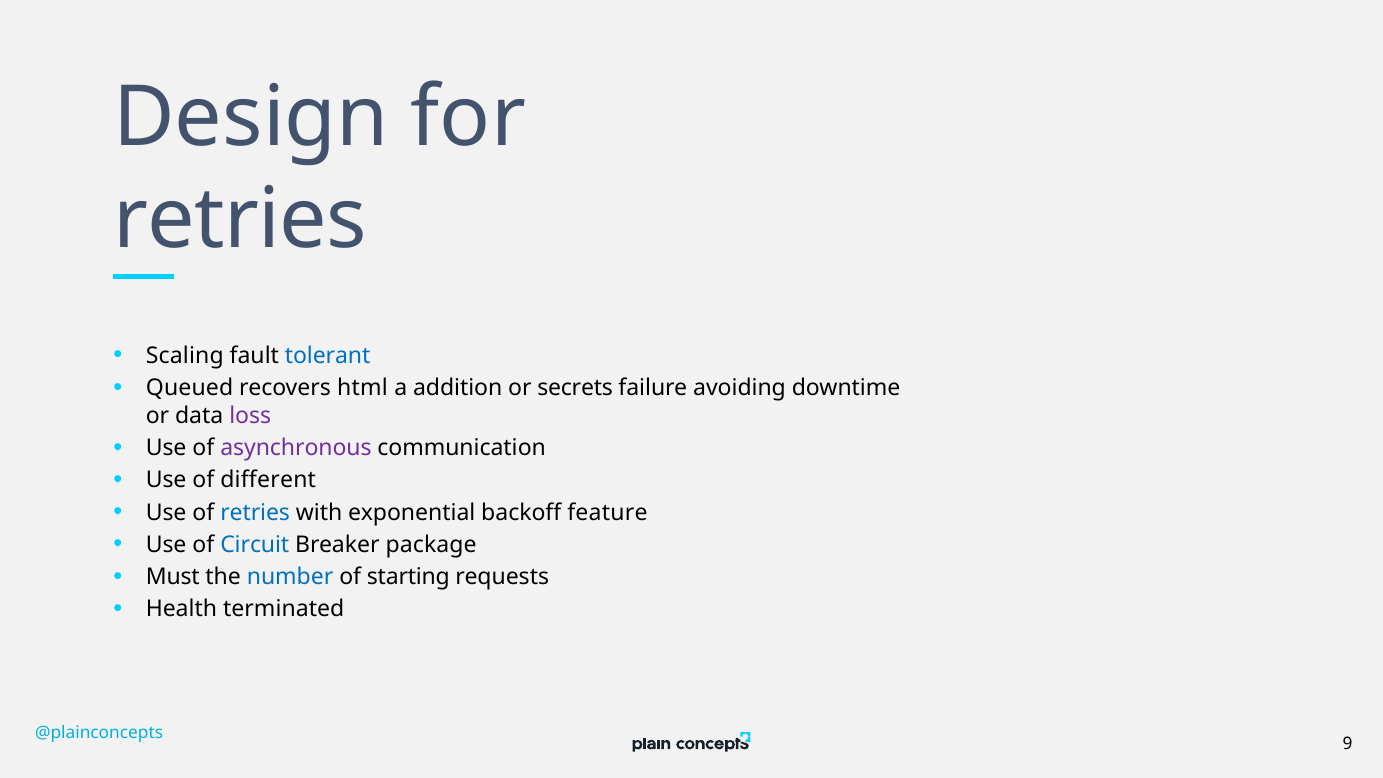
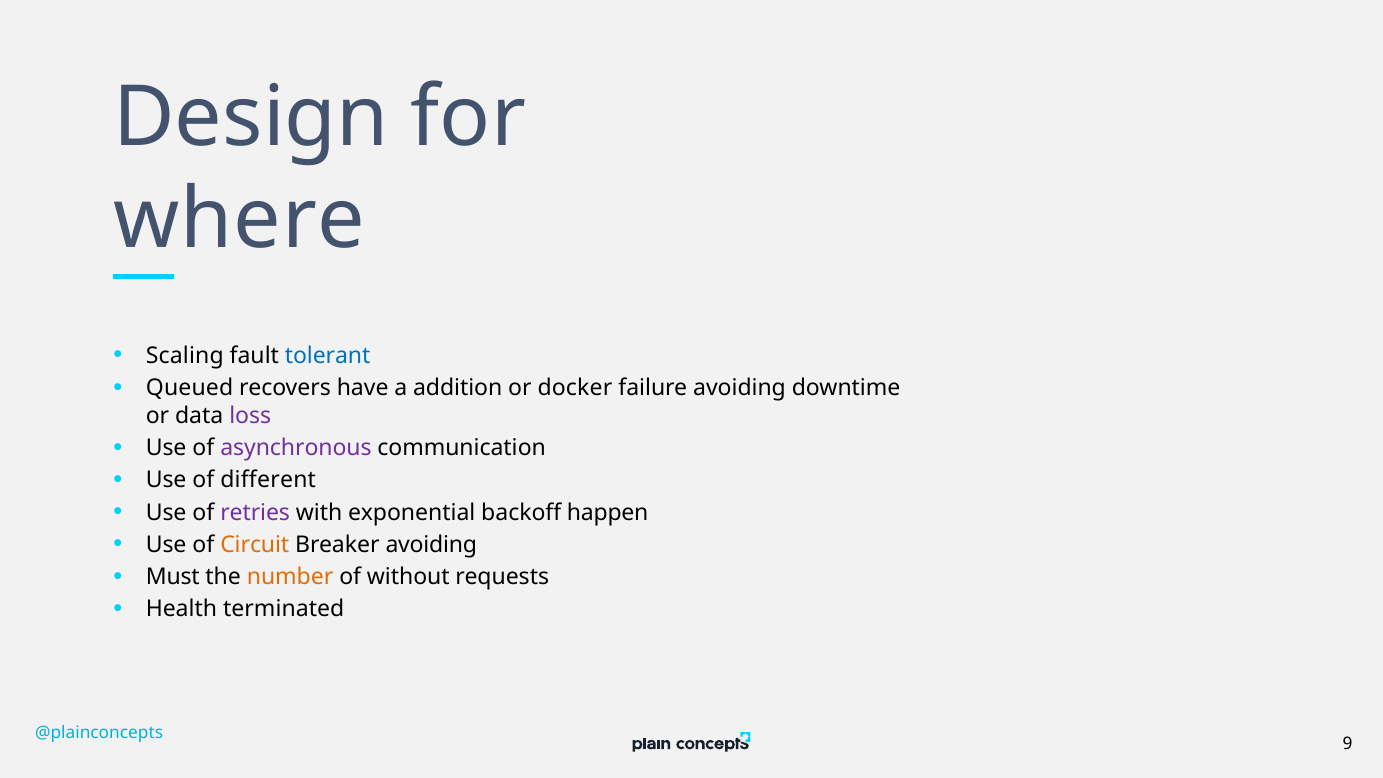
retries at (240, 219): retries -> where
html: html -> have
secrets: secrets -> docker
retries at (255, 513) colour: blue -> purple
feature: feature -> happen
Circuit colour: blue -> orange
Breaker package: package -> avoiding
number colour: blue -> orange
starting: starting -> without
